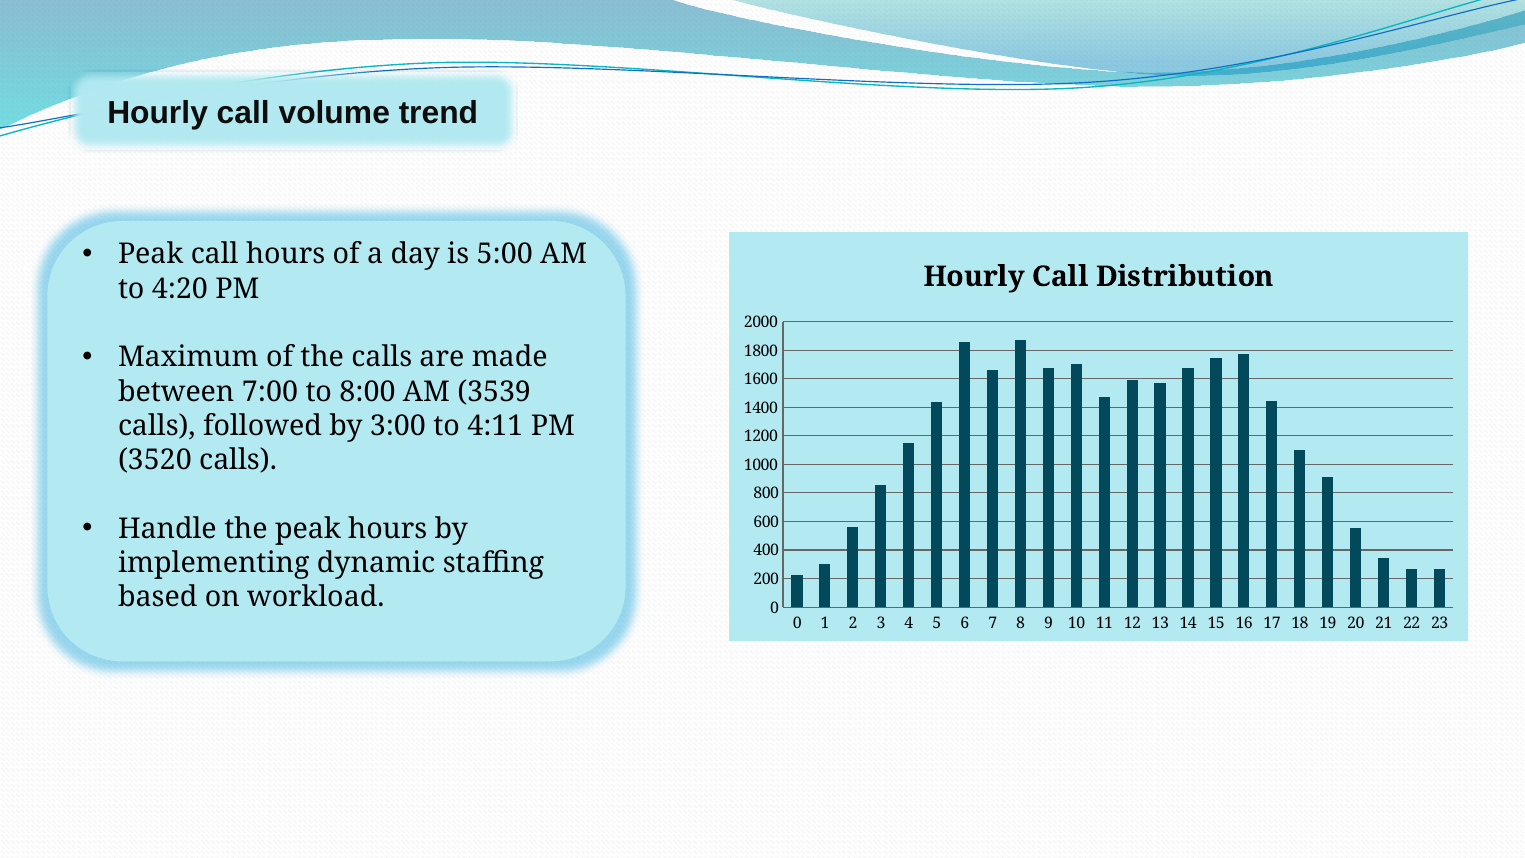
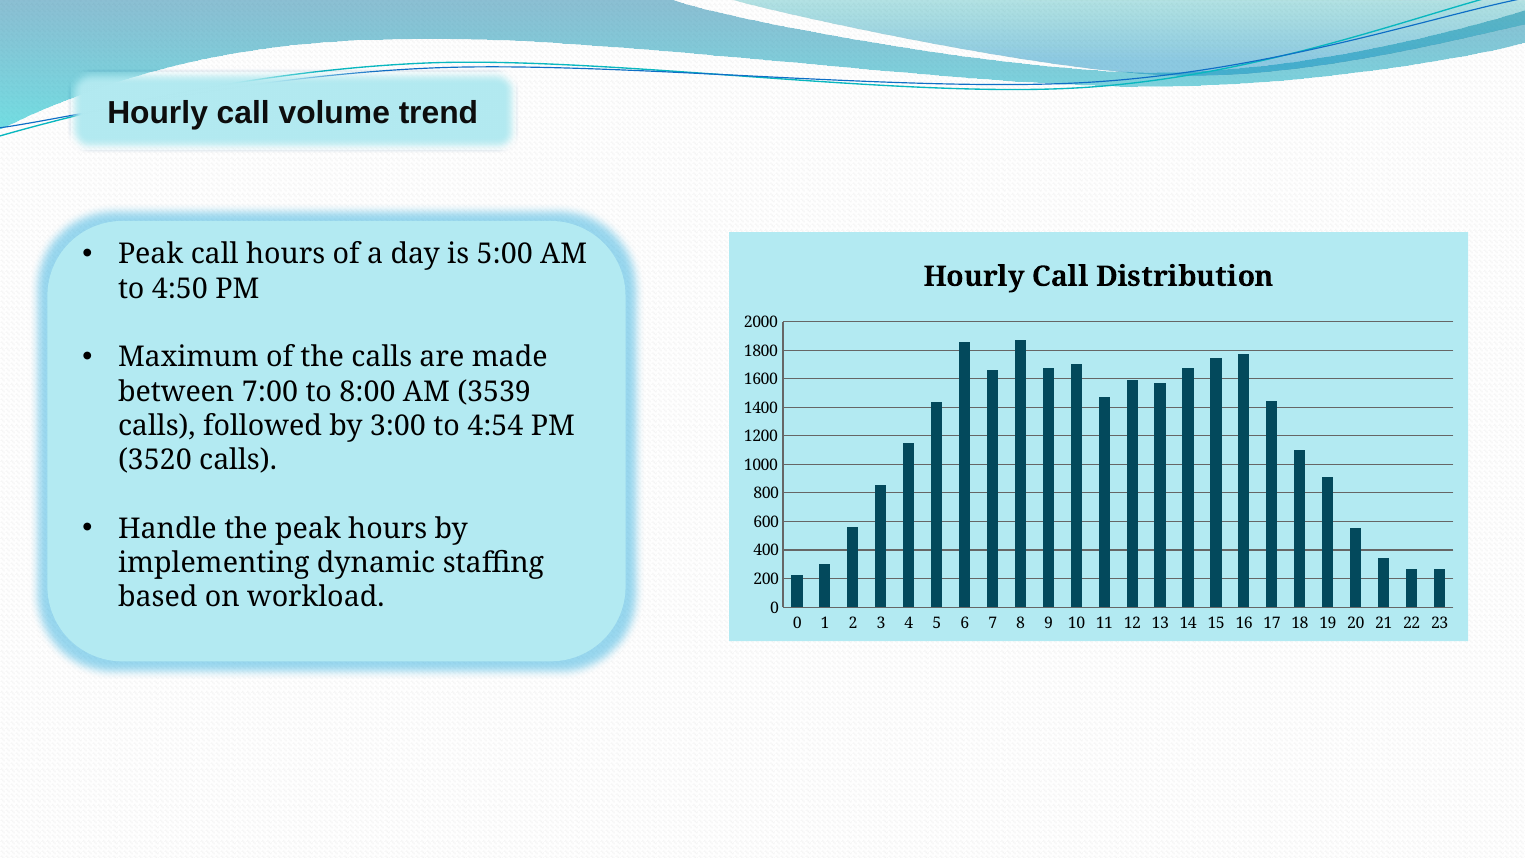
4:20: 4:20 -> 4:50
4:11: 4:11 -> 4:54
